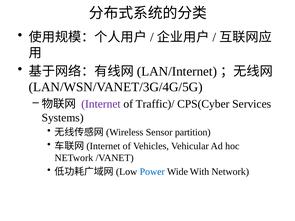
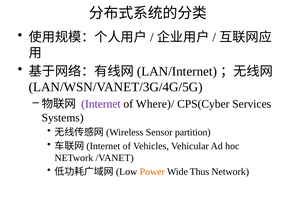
Traffic)/: Traffic)/ -> Where)/
Power colour: blue -> orange
With: With -> Thus
